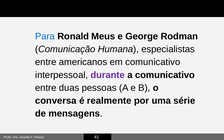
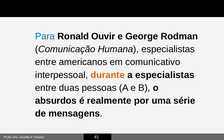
Meus: Meus -> Ouvir
durante colour: purple -> orange
a comunicativo: comunicativo -> especialistas
conversa: conversa -> absurdos
